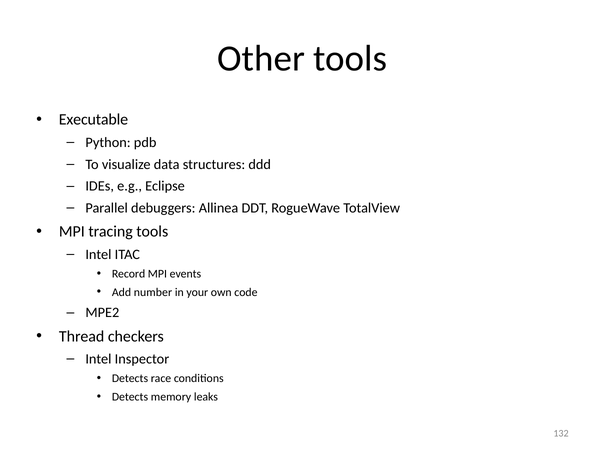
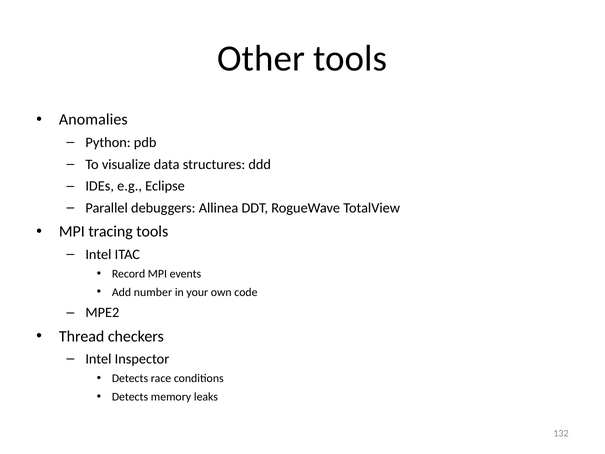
Executable: Executable -> Anomalies
